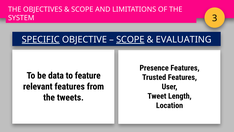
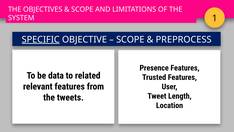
3: 3 -> 1
SCOPE at (130, 39) underline: present -> none
EVALUATING: EVALUATING -> PREPROCESS
feature: feature -> related
